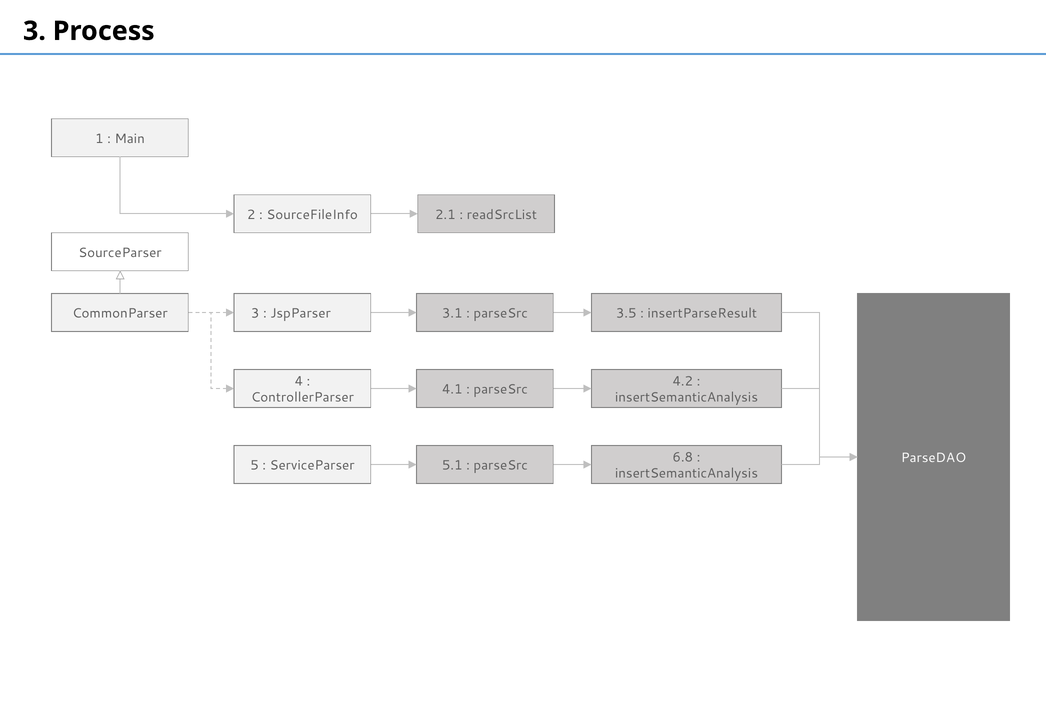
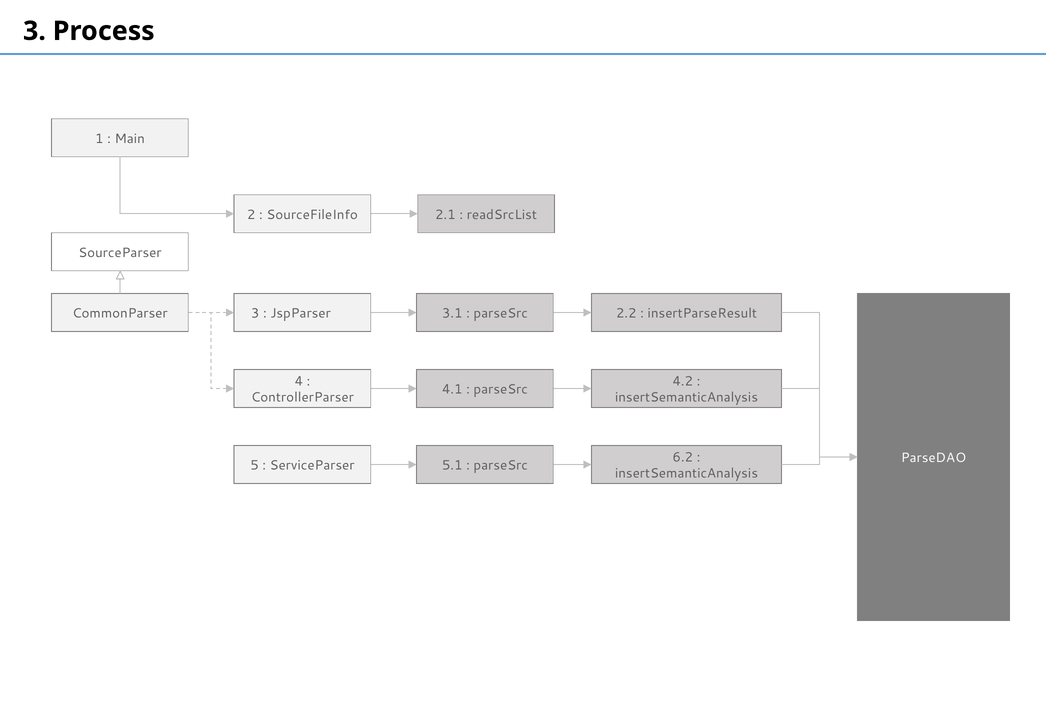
3.5: 3.5 -> 2.2
6.8: 6.8 -> 6.2
